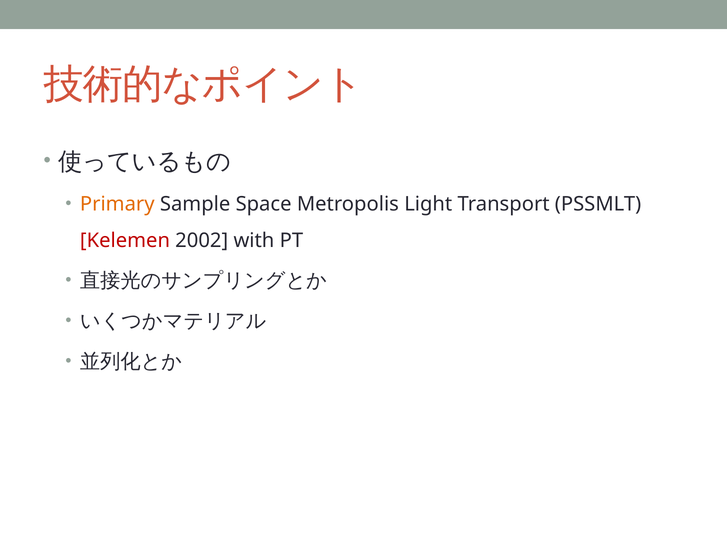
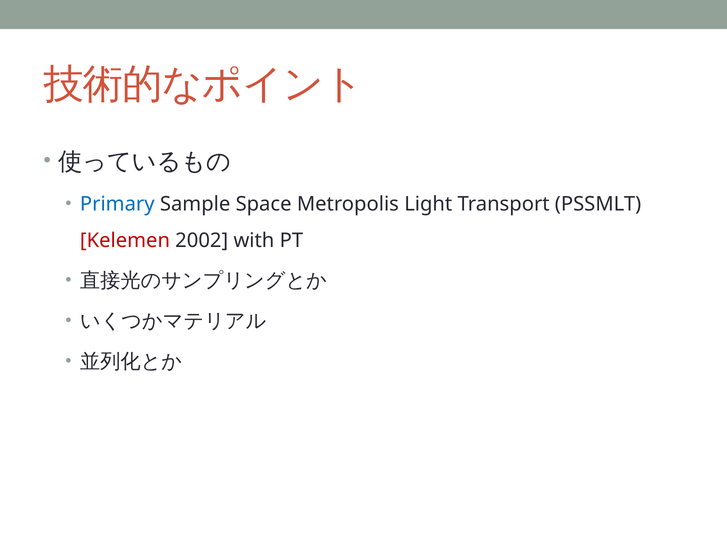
Primary colour: orange -> blue
